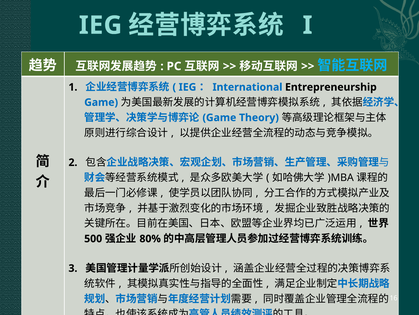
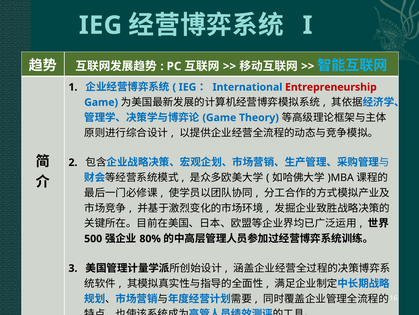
Entrepreneurship colour: black -> red
